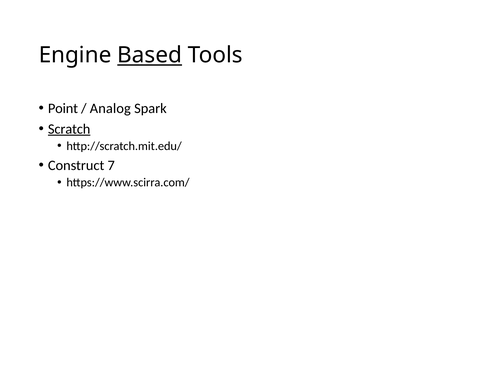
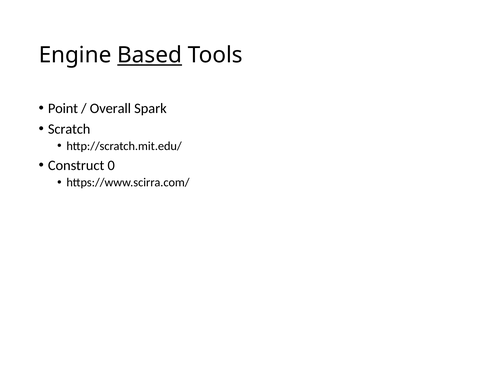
Analog: Analog -> Overall
Scratch underline: present -> none
7: 7 -> 0
